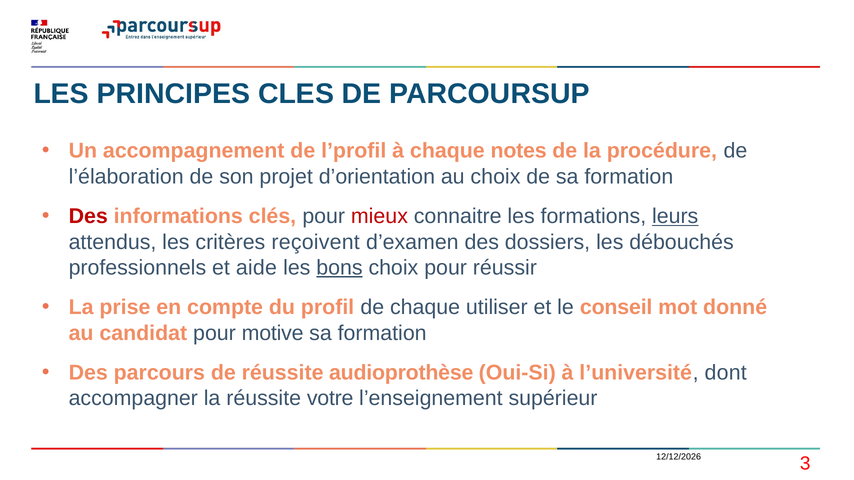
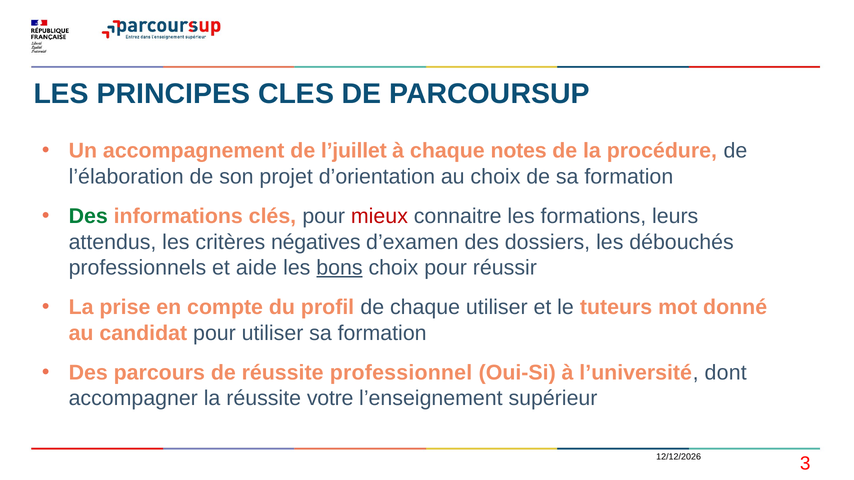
l’profil: l’profil -> l’juillet
Des at (88, 217) colour: red -> green
leurs underline: present -> none
reçoivent: reçoivent -> négatives
conseil: conseil -> tuteurs
pour motive: motive -> utiliser
audioprothèse: audioprothèse -> professionnel
